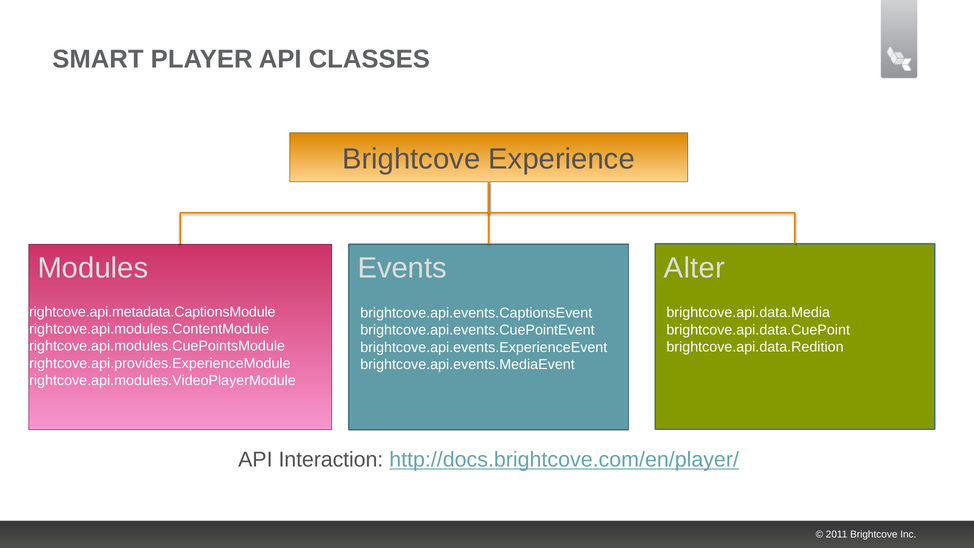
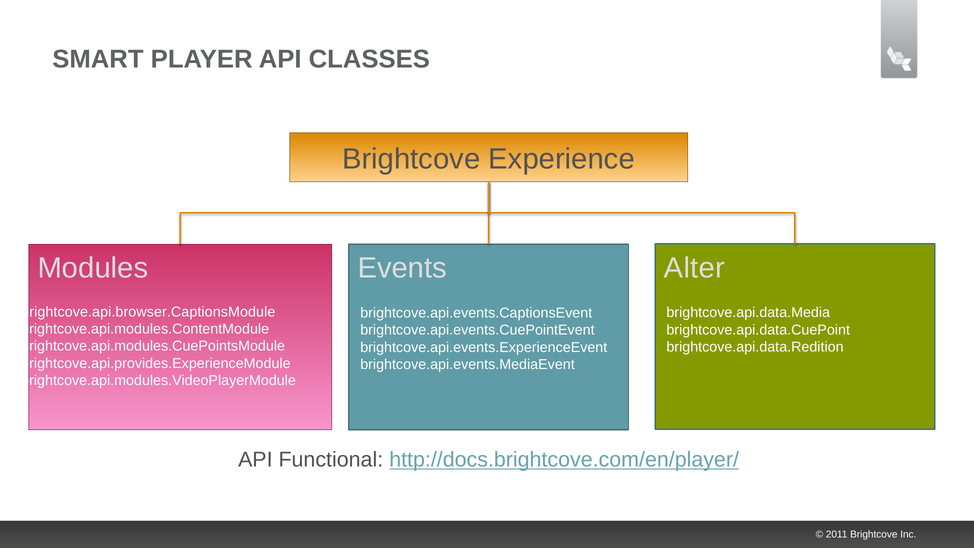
brightcove.api.metadata.CaptionsModule: brightcove.api.metadata.CaptionsModule -> brightcove.api.browser.CaptionsModule
Interaction: Interaction -> Functional
